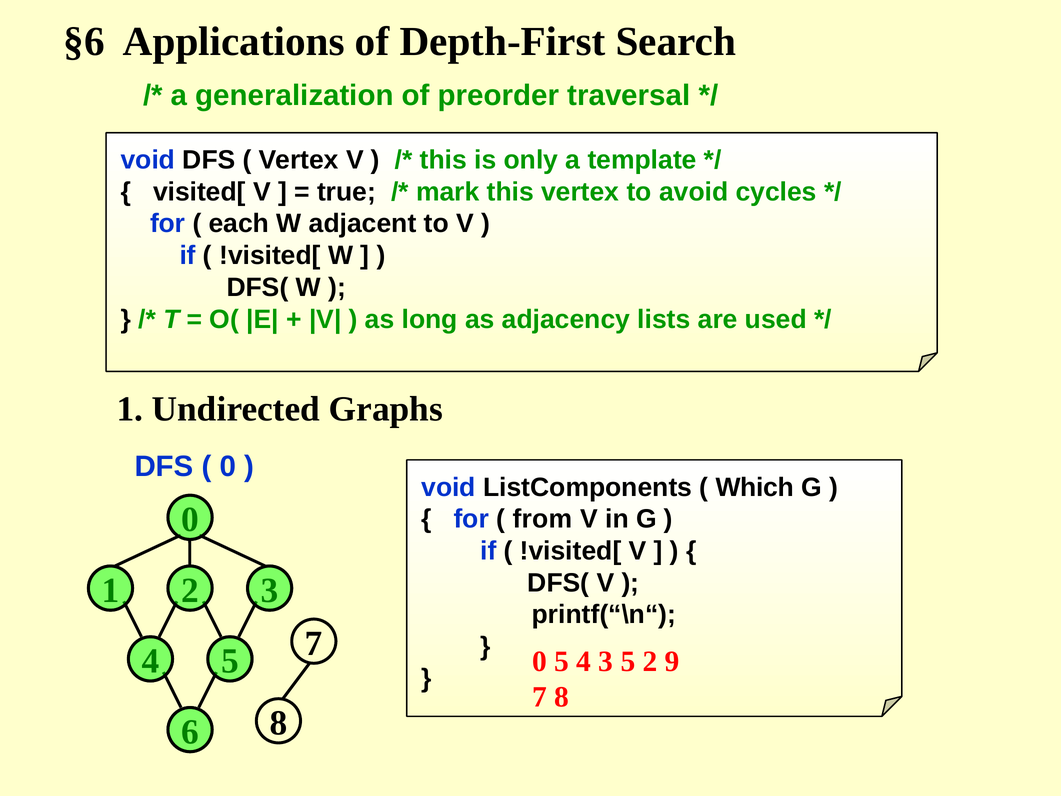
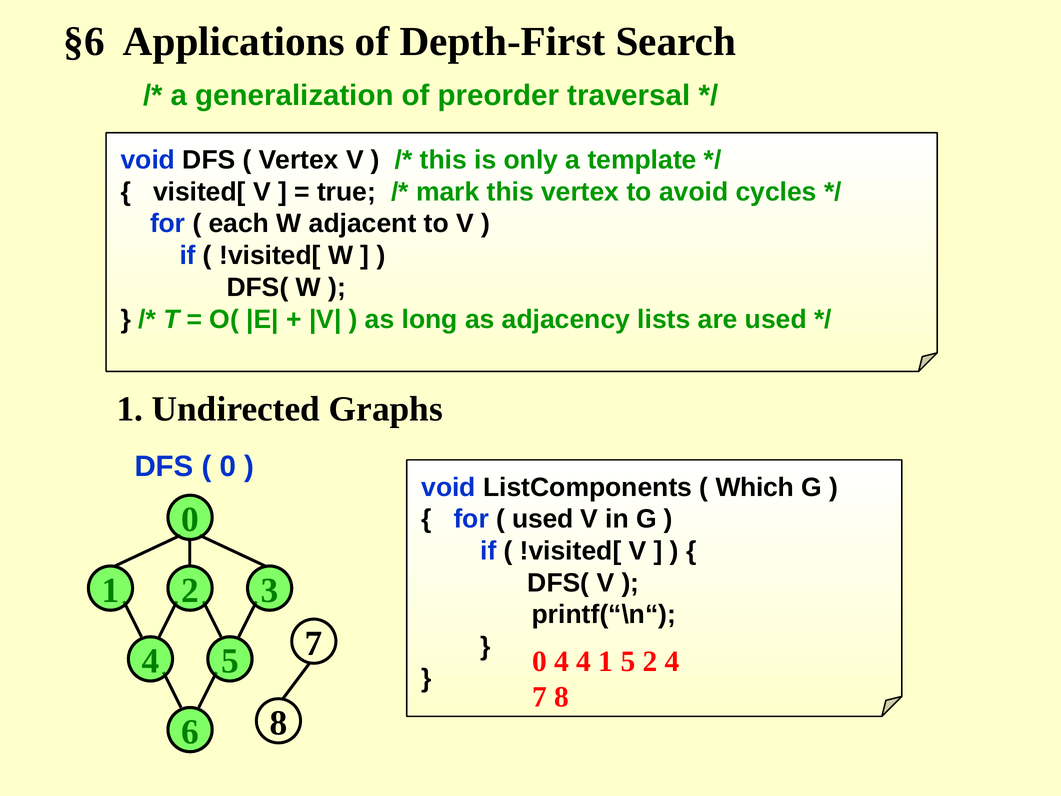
from at (542, 519): from -> used
0 5: 5 -> 4
4 3: 3 -> 1
2 9: 9 -> 4
